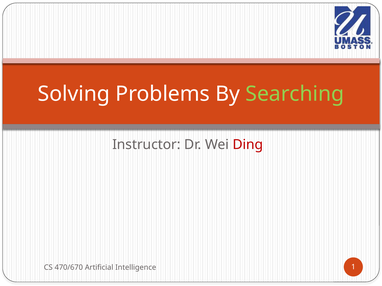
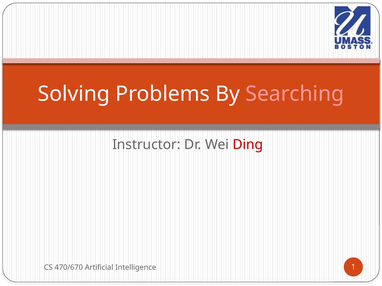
Searching colour: light green -> pink
